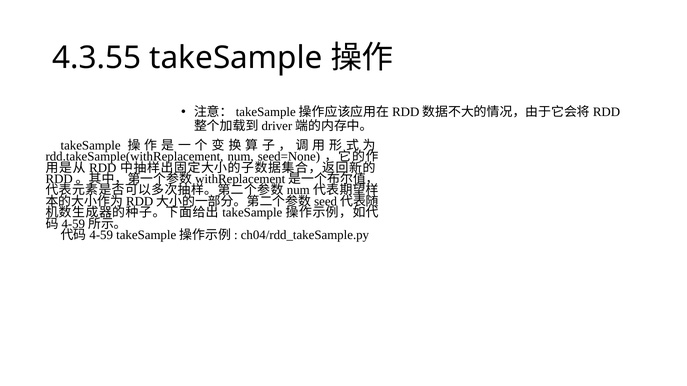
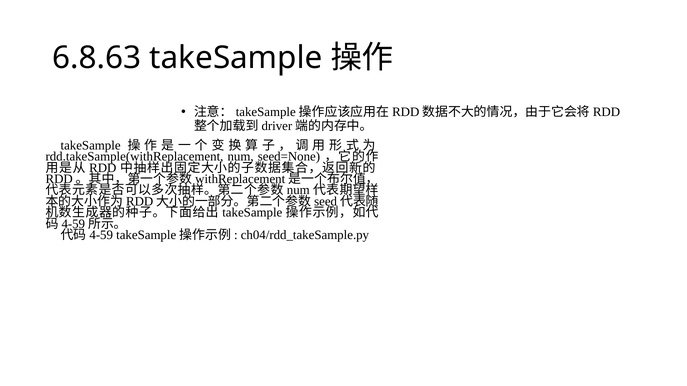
4.3.55: 4.3.55 -> 6.8.63
